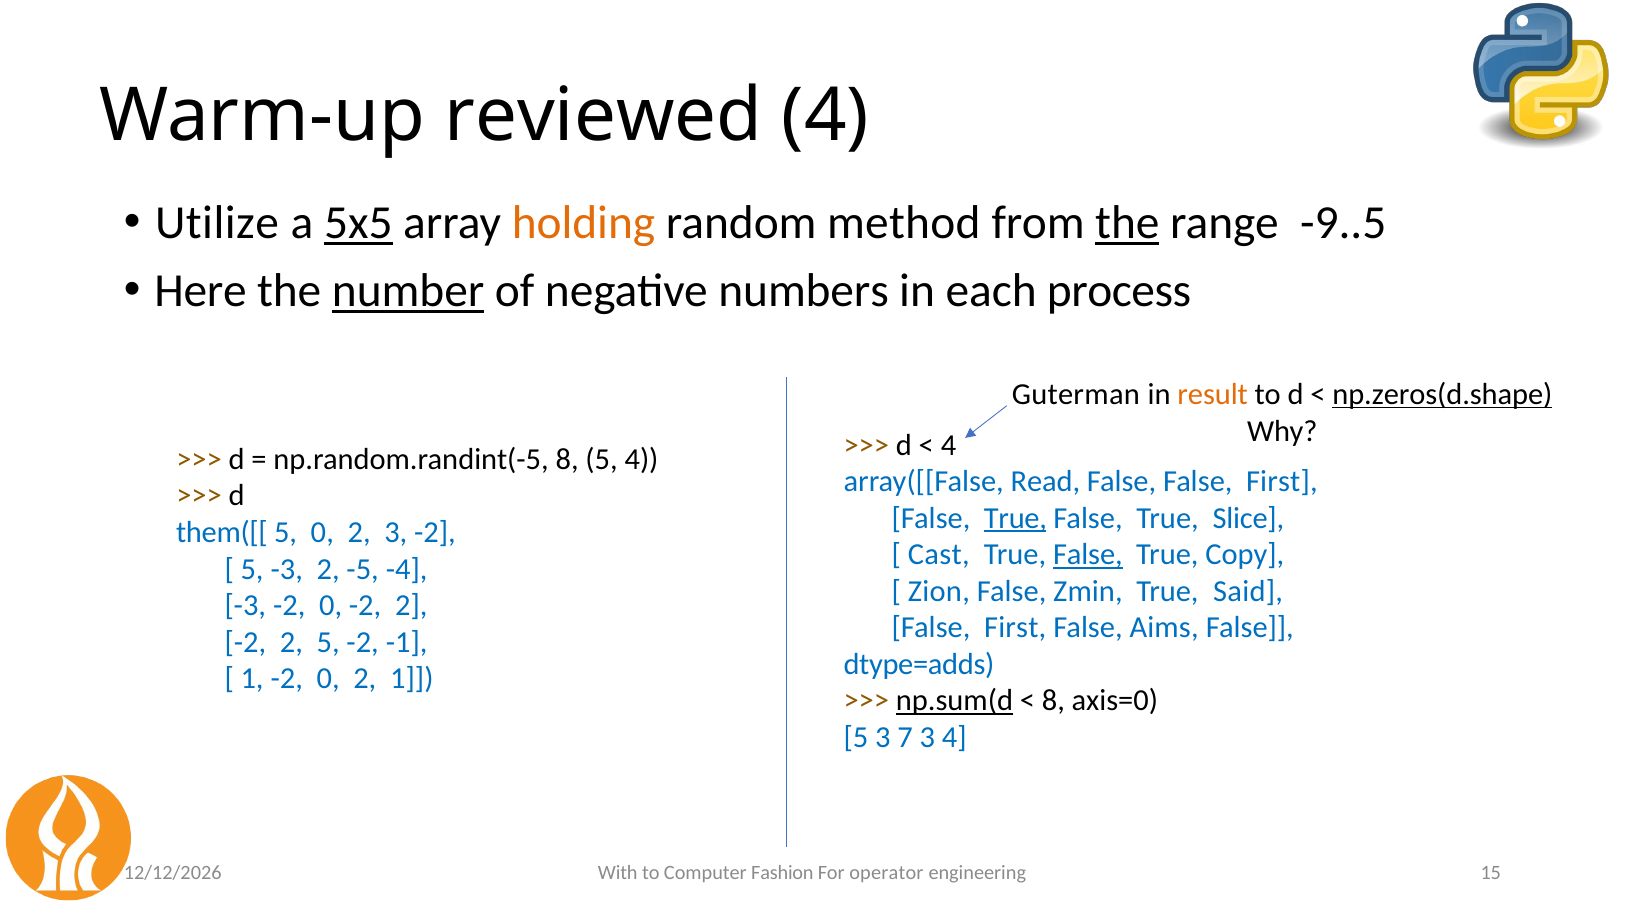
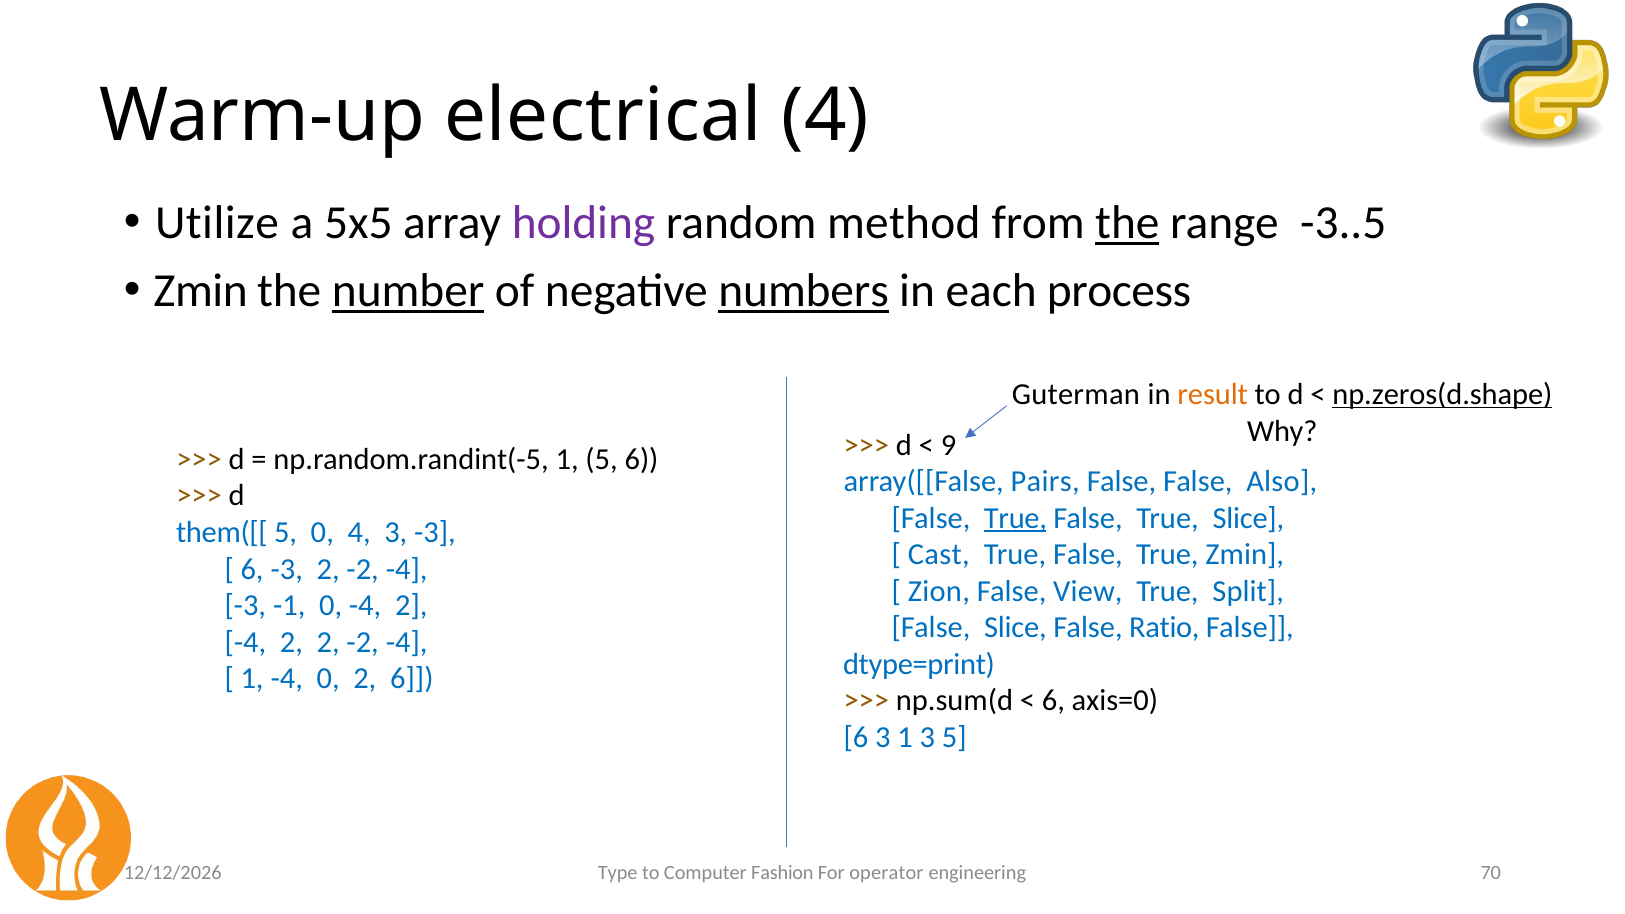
reviewed: reviewed -> electrical
5x5 underline: present -> none
holding colour: orange -> purple
-9..5: -9..5 -> -3..5
Here at (200, 291): Here -> Zmin
numbers underline: none -> present
4 at (949, 445): 4 -> 9
np.random.randint(-5 8: 8 -> 1
5 4: 4 -> 6
Read: Read -> Pairs
False False First: First -> Also
5 0 2: 2 -> 4
3 -2: -2 -> -3
False at (1088, 555) underline: present -> none
True Copy: Copy -> Zmin
5 at (252, 569): 5 -> 6
-3 2 -5: -5 -> -2
Zmin: Zmin -> View
Said: Said -> Split
-3 -2: -2 -> -1
0 -2: -2 -> -4
First at (1015, 628): First -> Slice
Aims: Aims -> Ratio
-2 at (245, 642): -2 -> -4
2 5: 5 -> 2
-1 at (407, 642): -1 -> -4
dtype=adds: dtype=adds -> dtype=print
1 -2: -2 -> -4
2 1: 1 -> 6
np.sum(d underline: present -> none
8 at (1053, 701): 8 -> 6
5 at (856, 738): 5 -> 6
3 7: 7 -> 1
3 4: 4 -> 5
With: With -> Type
15: 15 -> 70
